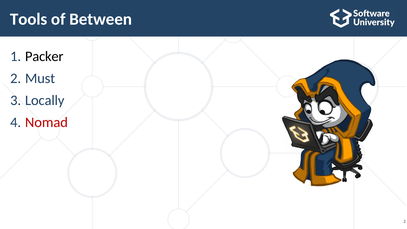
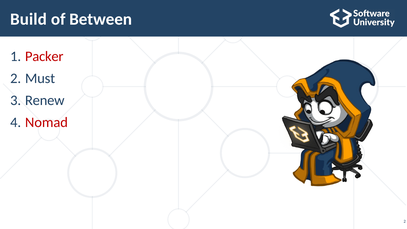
Tools: Tools -> Build
Packer colour: black -> red
Locally: Locally -> Renew
